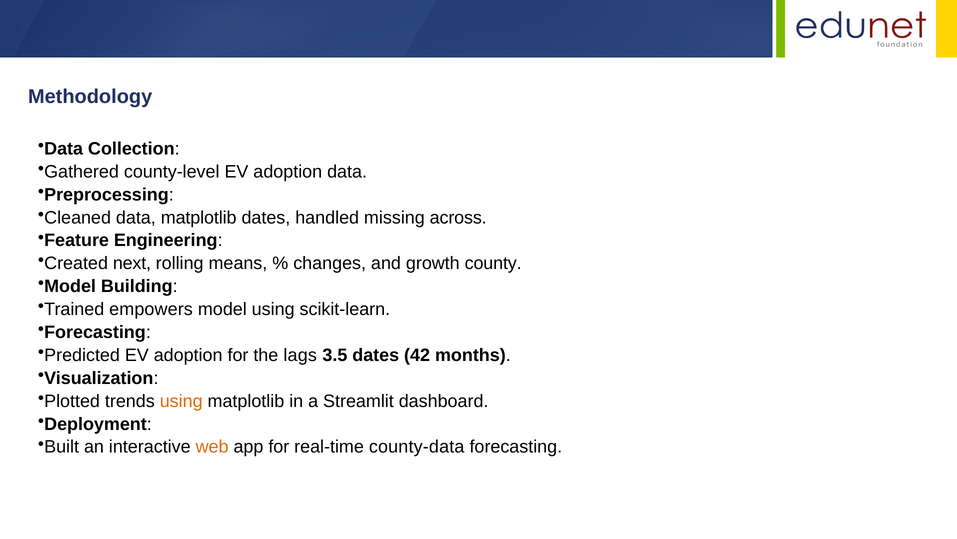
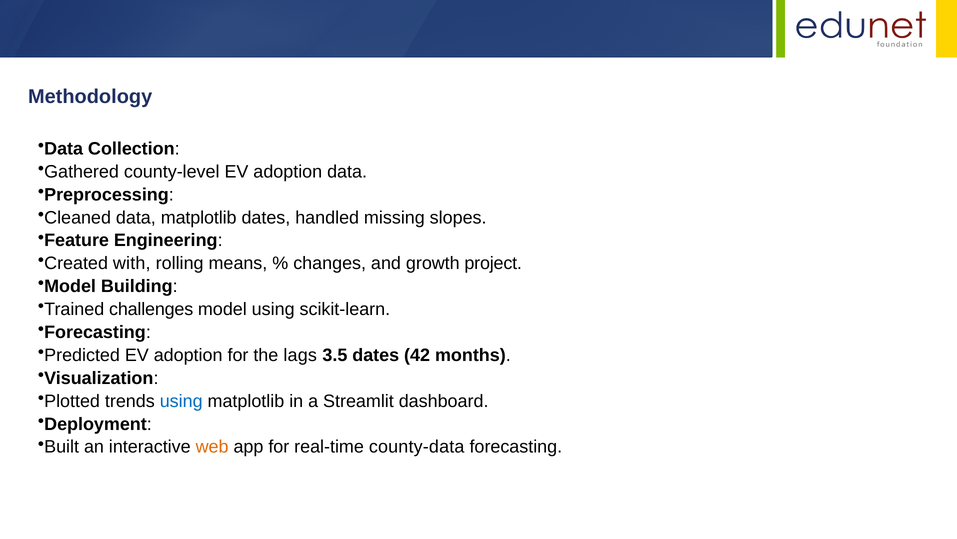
across: across -> slopes
next: next -> with
county: county -> project
empowers: empowers -> challenges
using at (181, 401) colour: orange -> blue
